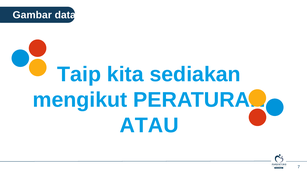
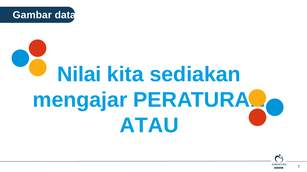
Taip: Taip -> Nilai
mengikut: mengikut -> mengajar
